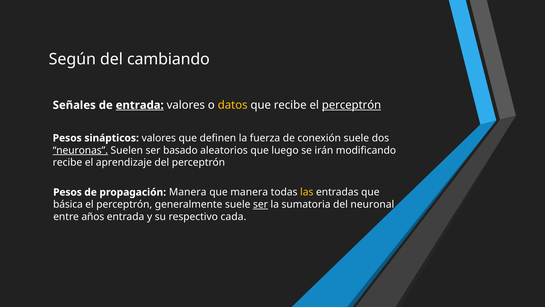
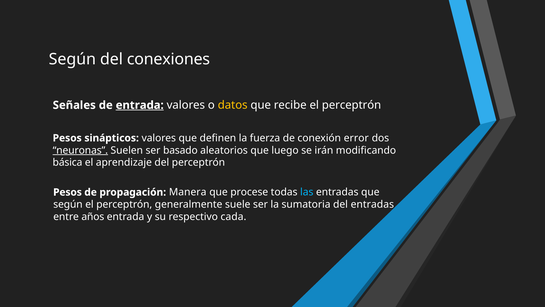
cambiando: cambiando -> conexiones
perceptrón at (352, 105) underline: present -> none
conexión suele: suele -> error
recibe at (67, 162): recibe -> básica
que manera: manera -> procese
las colour: yellow -> light blue
básica at (68, 204): básica -> según
ser at (260, 204) underline: present -> none
del neuronal: neuronal -> entradas
